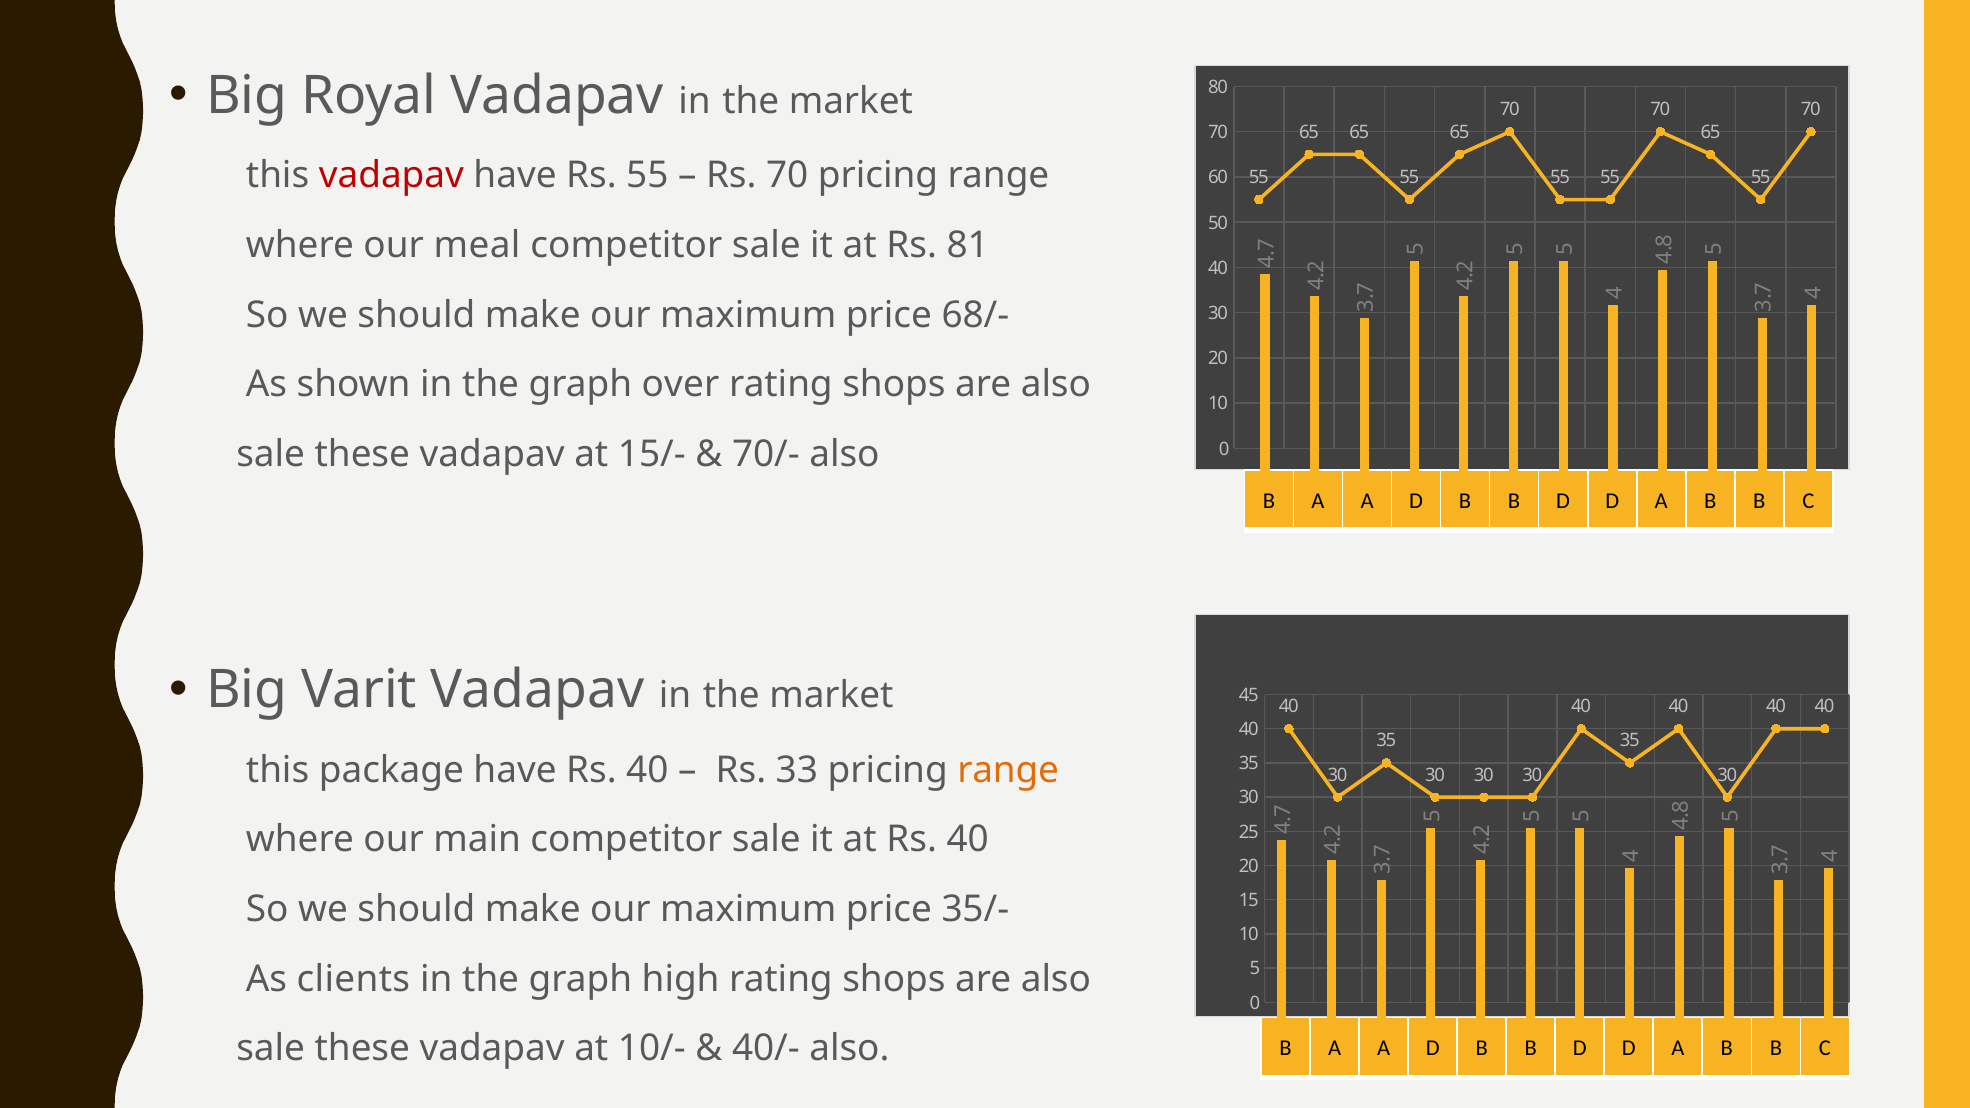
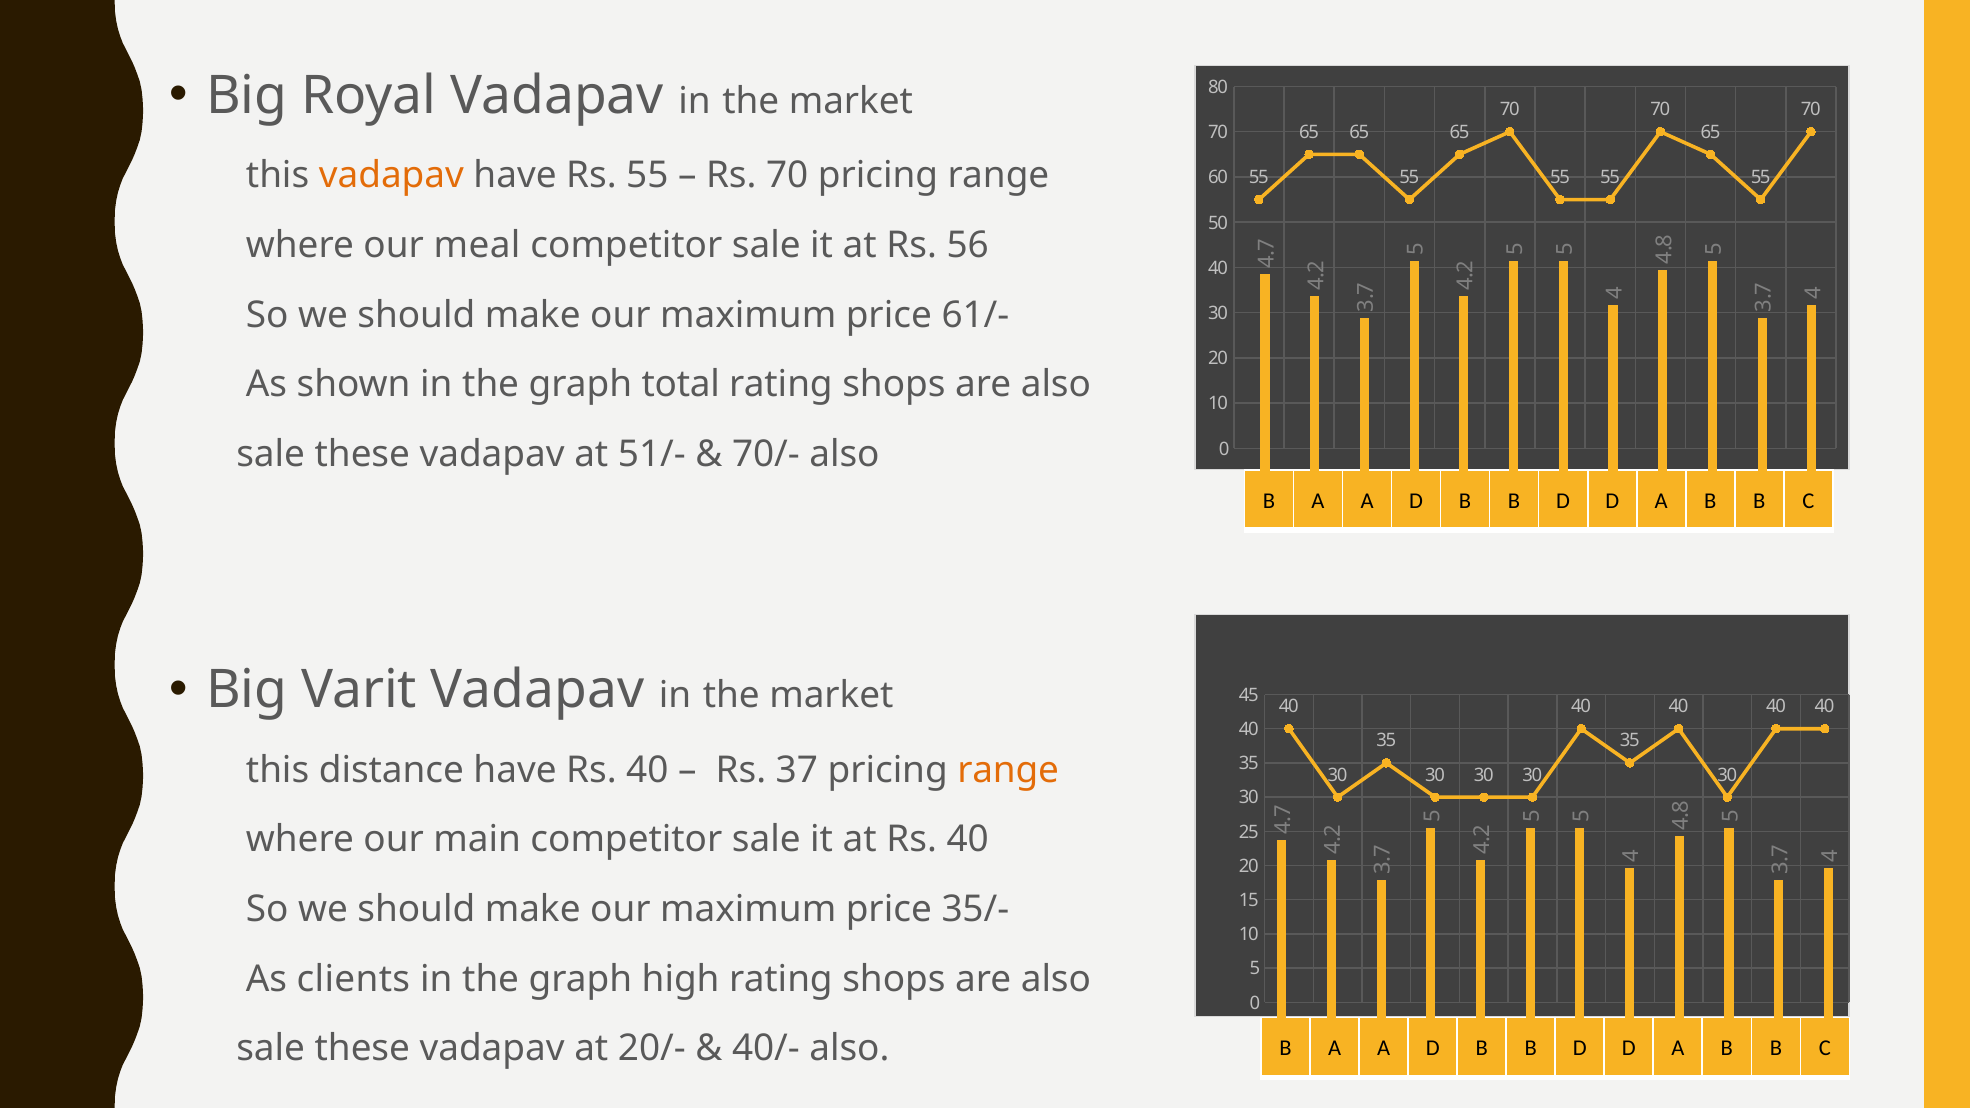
vadapav at (391, 176) colour: red -> orange
81: 81 -> 56
68/-: 68/- -> 61/-
over: over -> total
15/-: 15/- -> 51/-
package: package -> distance
33: 33 -> 37
10/-: 10/- -> 20/-
